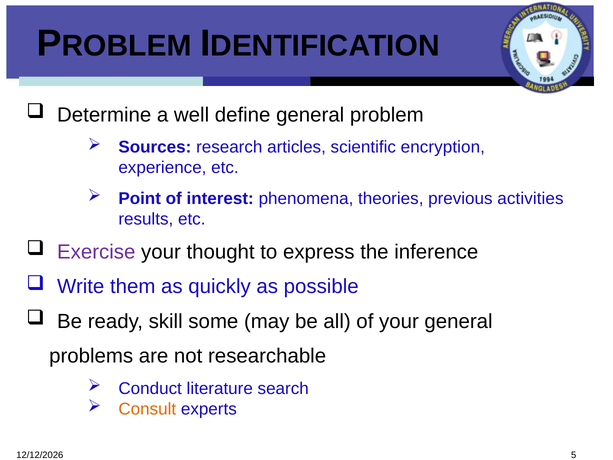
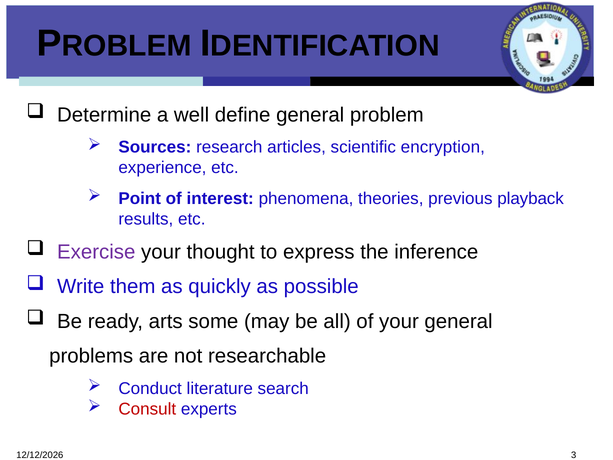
activities: activities -> playback
skill: skill -> arts
Consult colour: orange -> red
5: 5 -> 3
